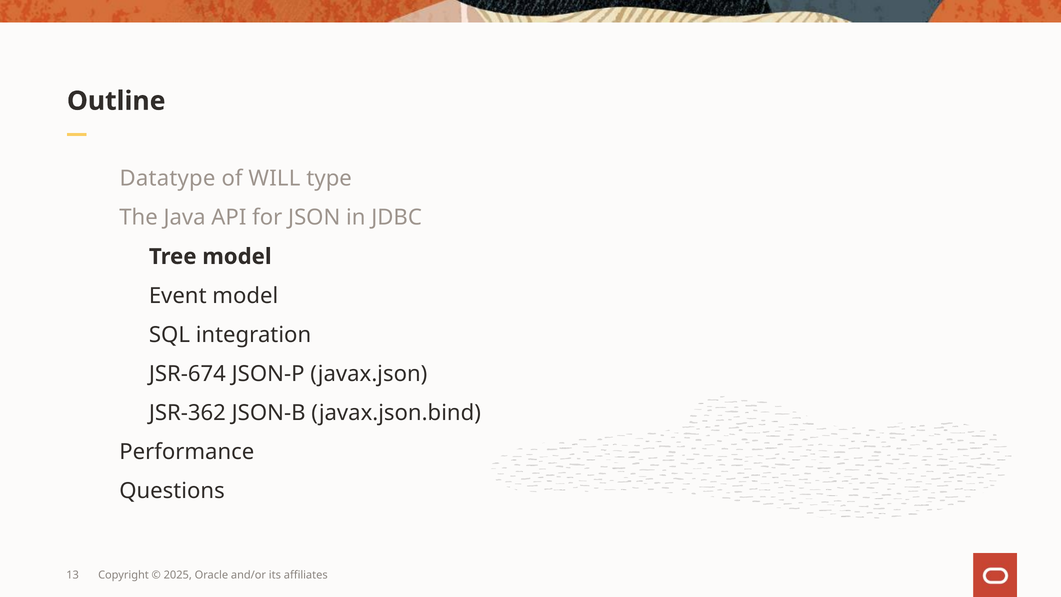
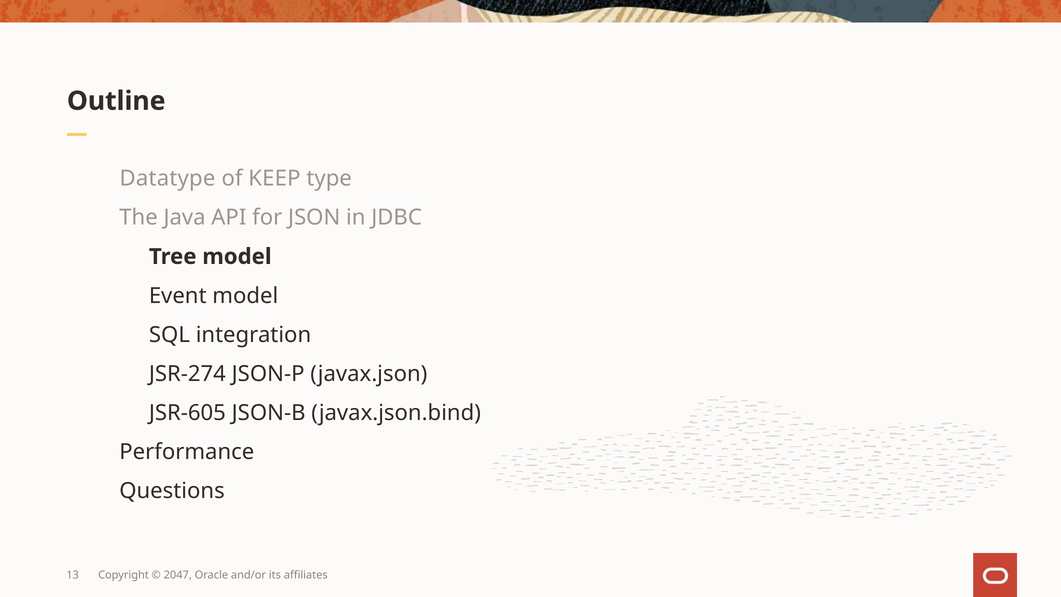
WILL: WILL -> KEEP
JSR-674: JSR-674 -> JSR-274
JSR-362: JSR-362 -> JSR-605
2025: 2025 -> 2047
